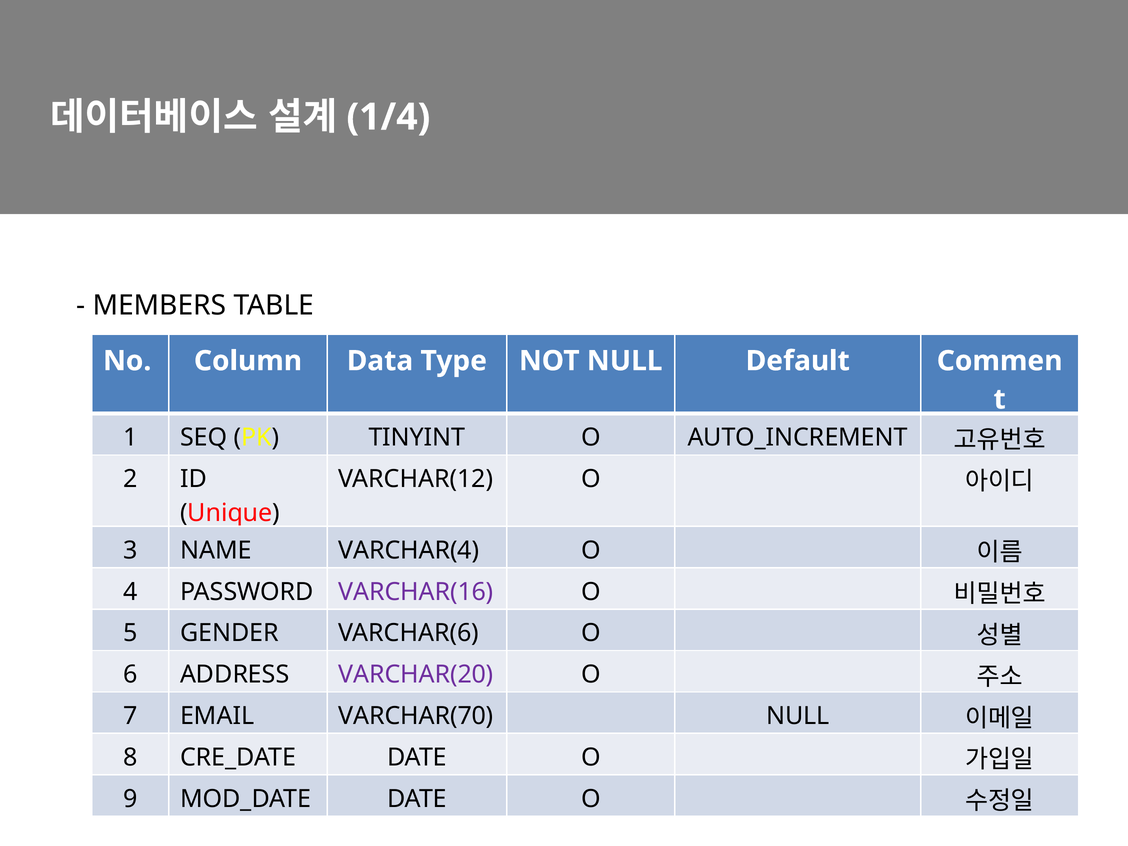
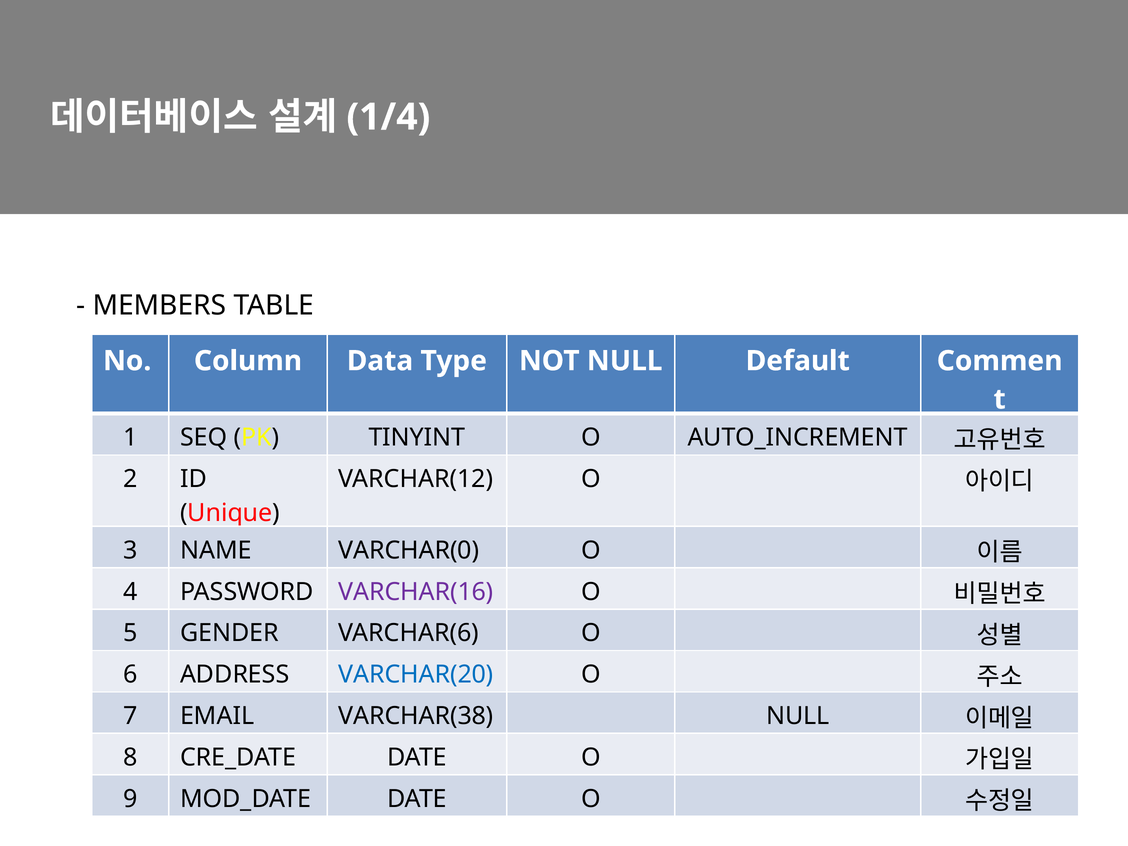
VARCHAR(4: VARCHAR(4 -> VARCHAR(0
VARCHAR(20 colour: purple -> blue
VARCHAR(70: VARCHAR(70 -> VARCHAR(38
